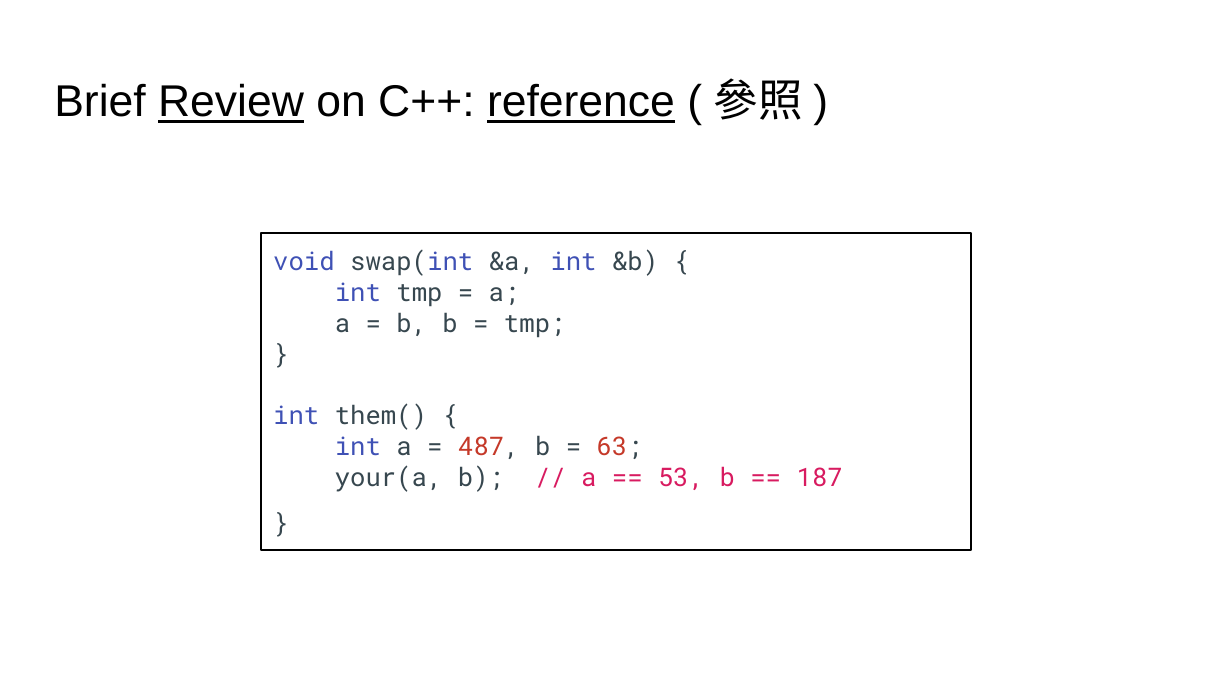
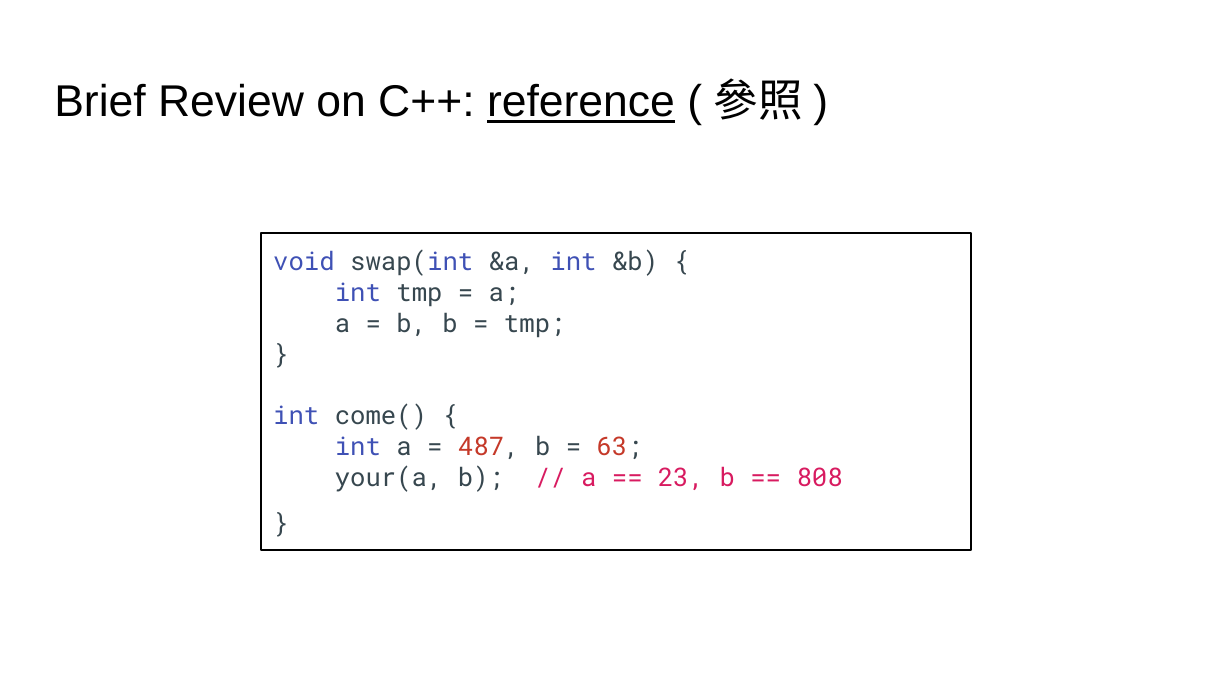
Review underline: present -> none
them(: them( -> come(
53: 53 -> 23
187: 187 -> 808
